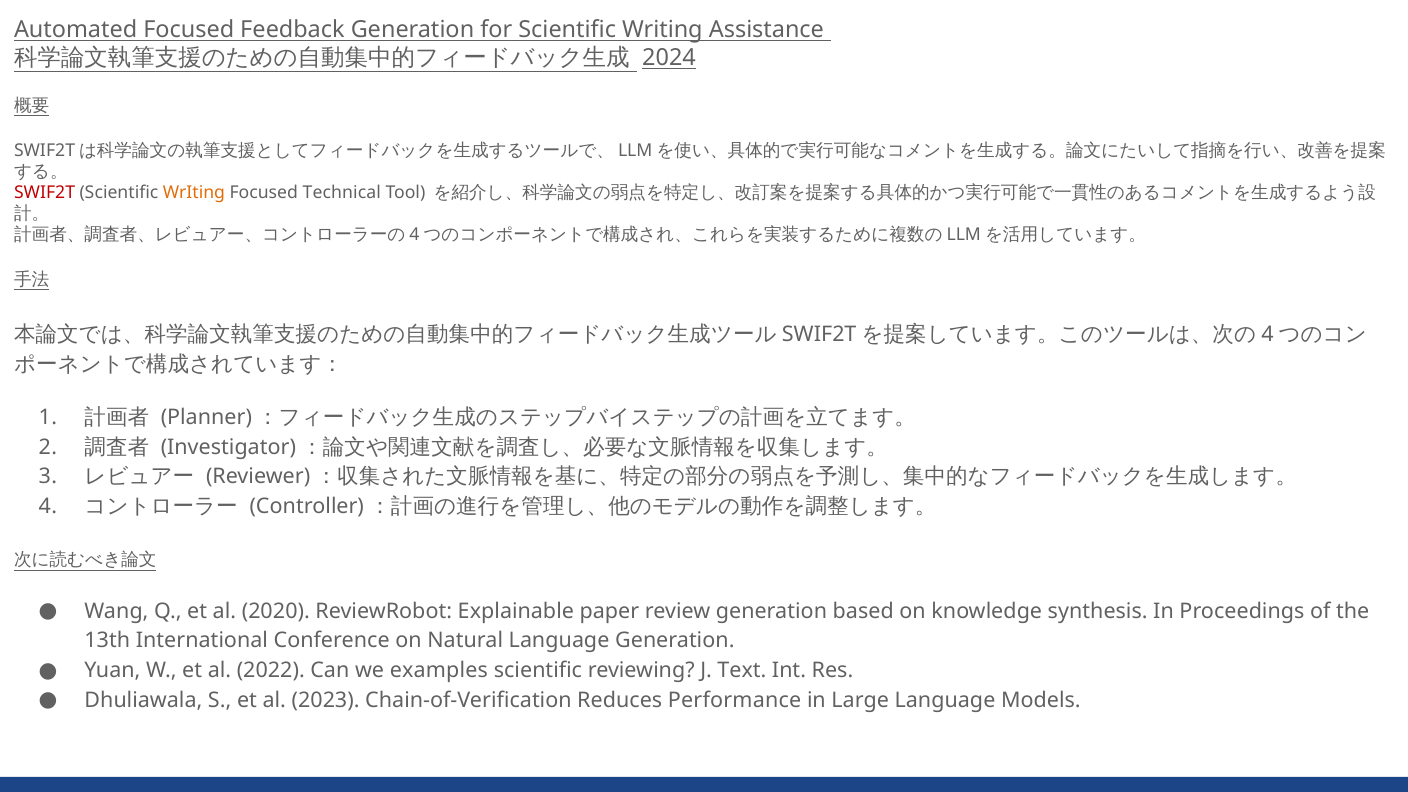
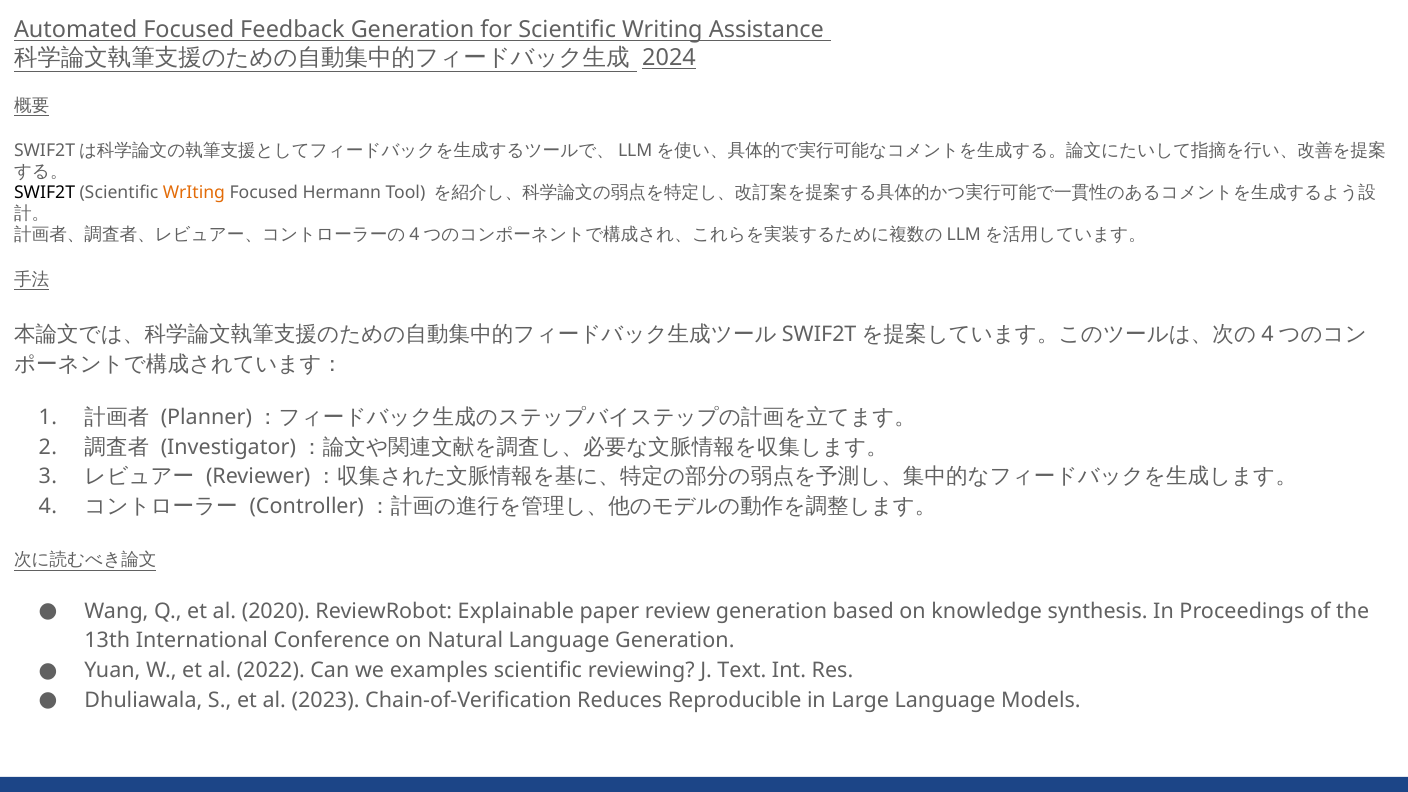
SWIF2T colour: red -> black
Technical: Technical -> Hermann
Performance: Performance -> Reproducible
